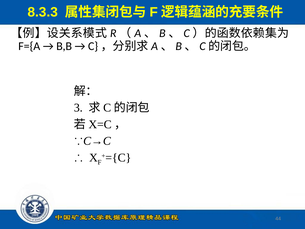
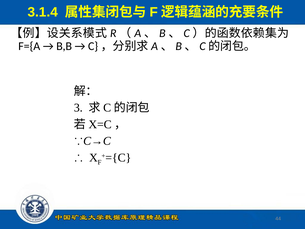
8.3.3: 8.3.3 -> 3.1.4
